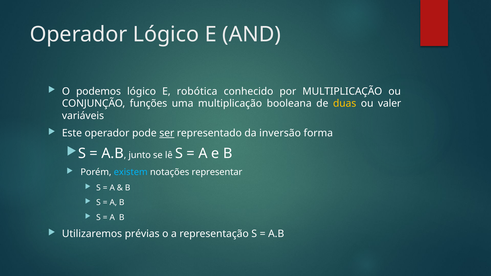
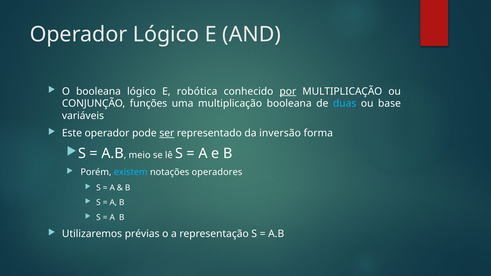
O podemos: podemos -> booleana
por underline: none -> present
duas colour: yellow -> light blue
valer: valer -> base
junto: junto -> meio
representar: representar -> operadores
